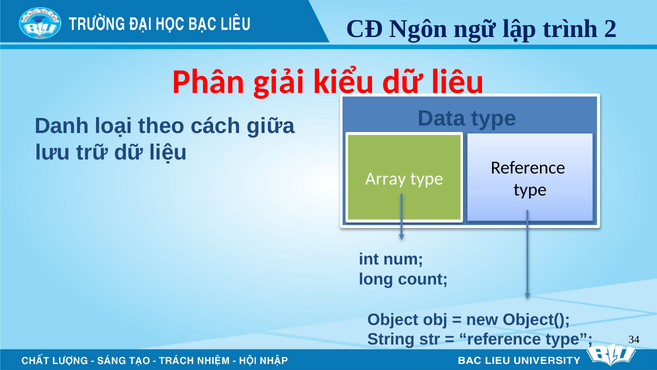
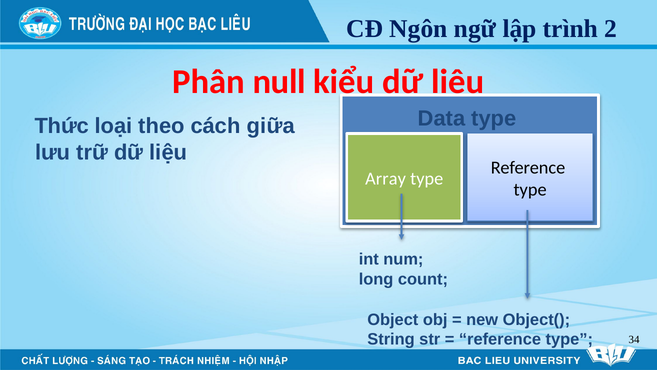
giải: giải -> null
Danh: Danh -> Thức
